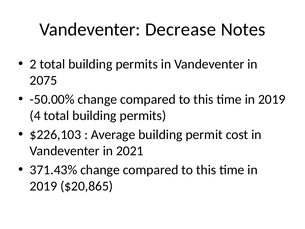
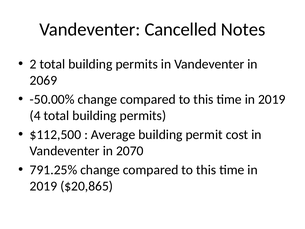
Decrease: Decrease -> Cancelled
2075: 2075 -> 2069
$226,103: $226,103 -> $112,500
2021: 2021 -> 2070
371.43%: 371.43% -> 791.25%
